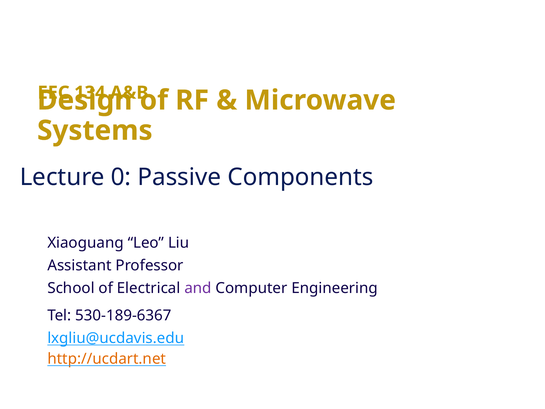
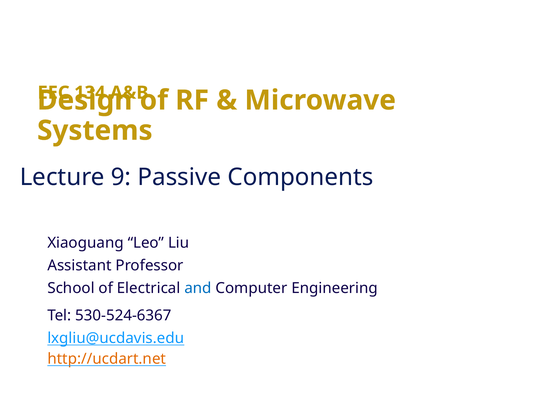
0: 0 -> 9
and colour: purple -> blue
530-189-6367: 530-189-6367 -> 530-524-6367
